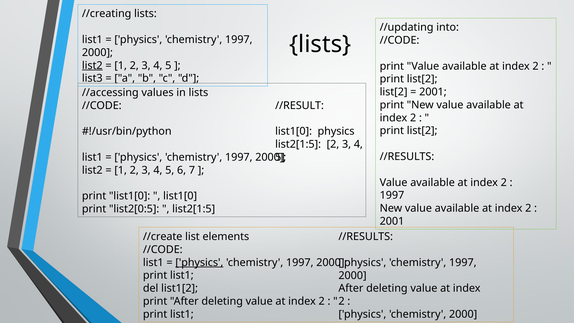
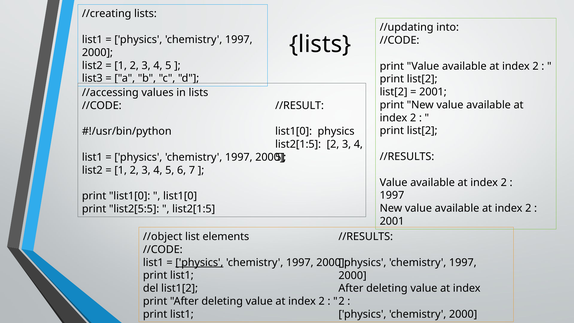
list2 at (92, 65) underline: present -> none
list2[0:5: list2[0:5 -> list2[5:5
//create: //create -> //object
